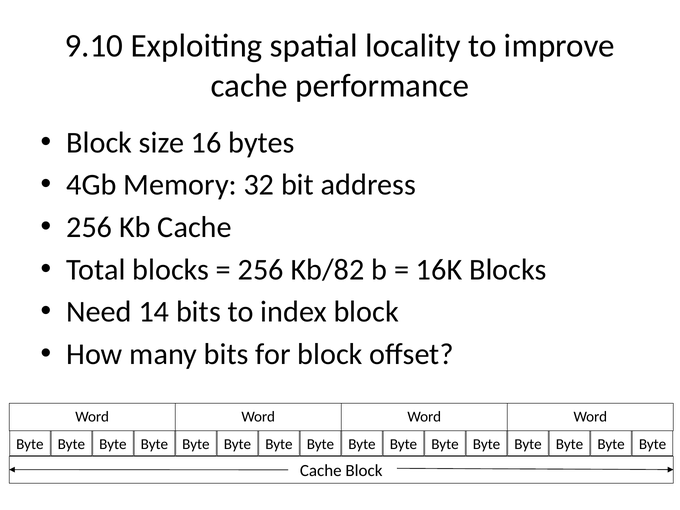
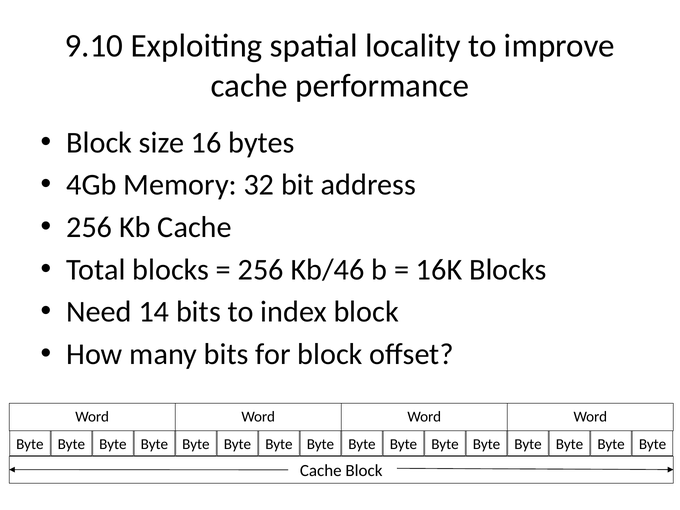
Kb/82: Kb/82 -> Kb/46
